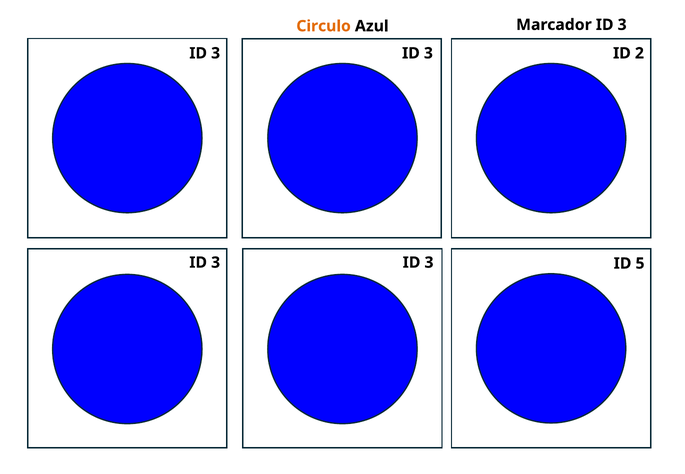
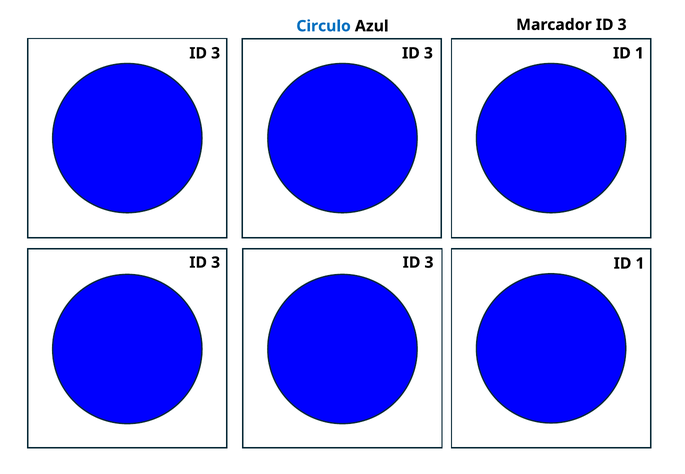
Circulo colour: orange -> blue
3 ID 2: 2 -> 1
5 at (640, 264): 5 -> 1
